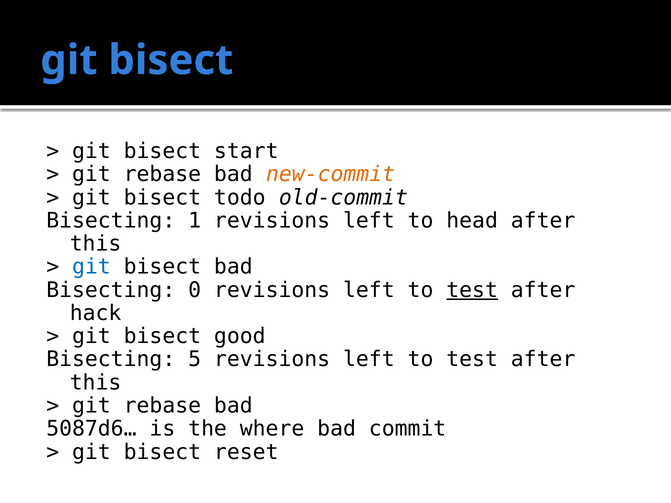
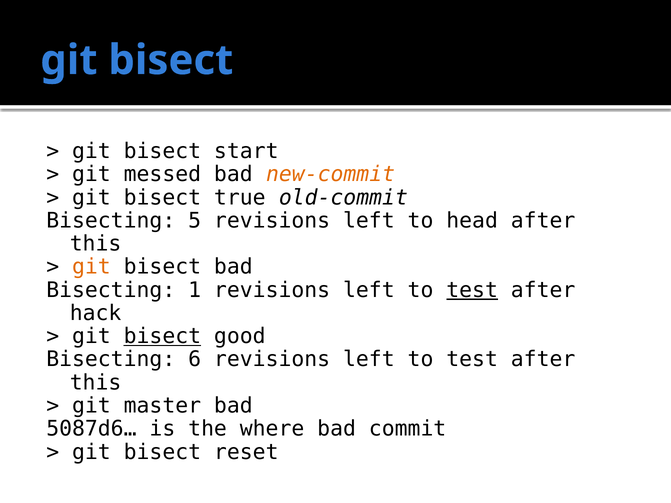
rebase at (162, 174): rebase -> messed
todo: todo -> true
1: 1 -> 5
git at (91, 267) colour: blue -> orange
0: 0 -> 1
bisect at (162, 336) underline: none -> present
5: 5 -> 6
rebase at (162, 406): rebase -> master
